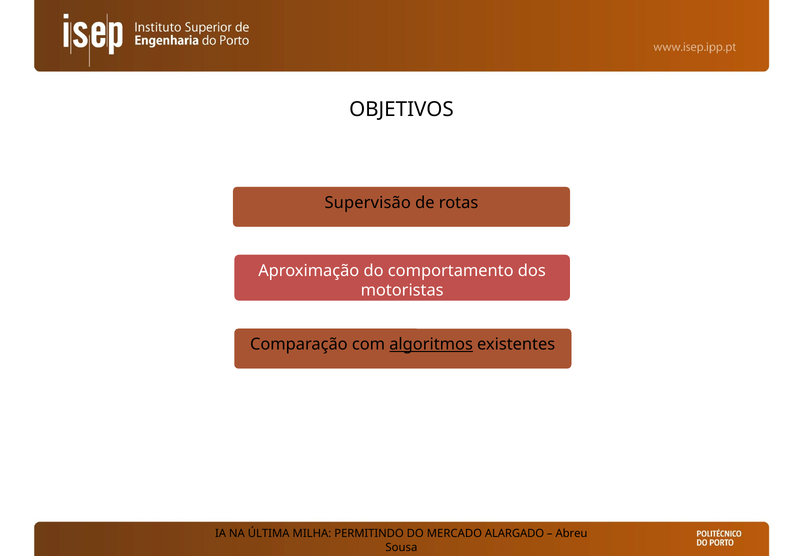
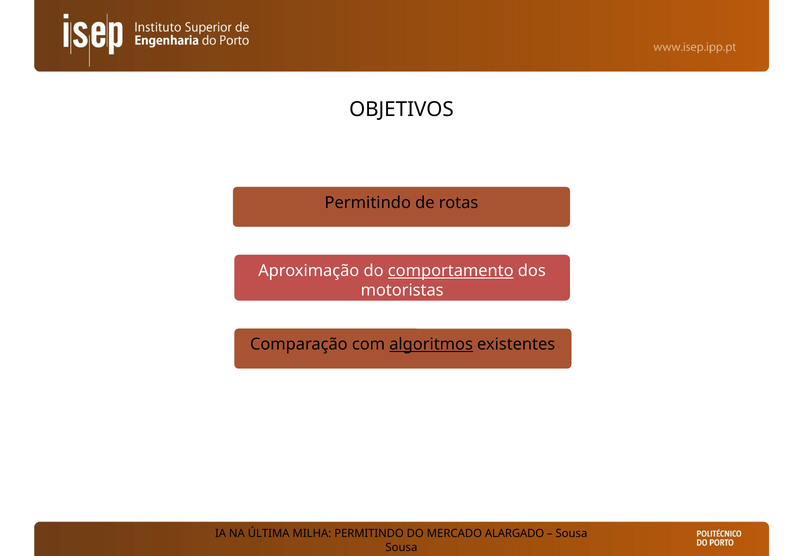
Supervisão at (368, 203): Supervisão -> Permitindo
comportamento underline: none -> present
Abreu at (571, 534): Abreu -> Sousa
